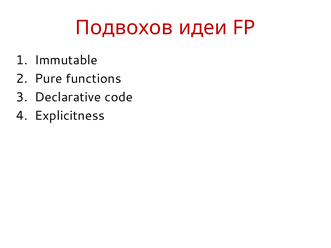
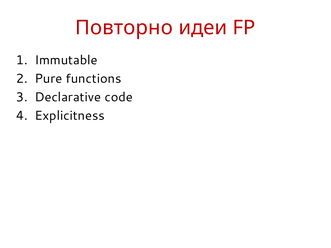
Подвохов: Подвохов -> Повторно
